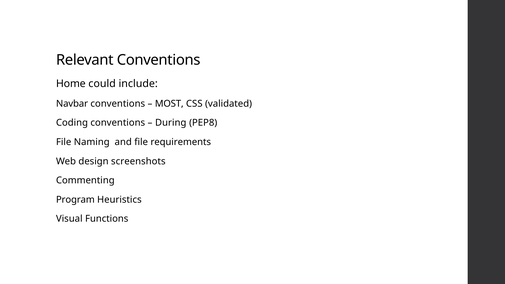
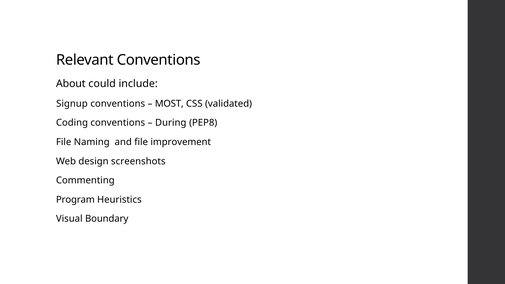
Home: Home -> About
Navbar: Navbar -> Signup
requirements: requirements -> improvement
Functions: Functions -> Boundary
